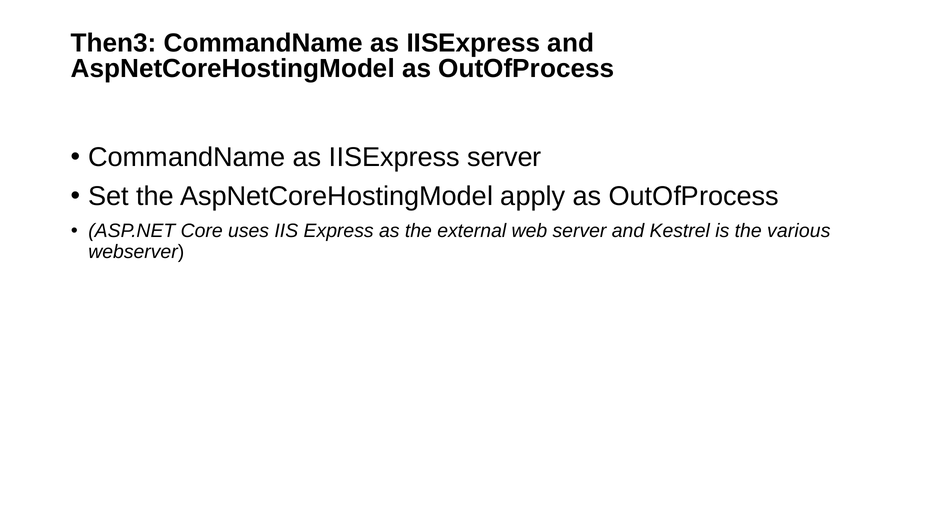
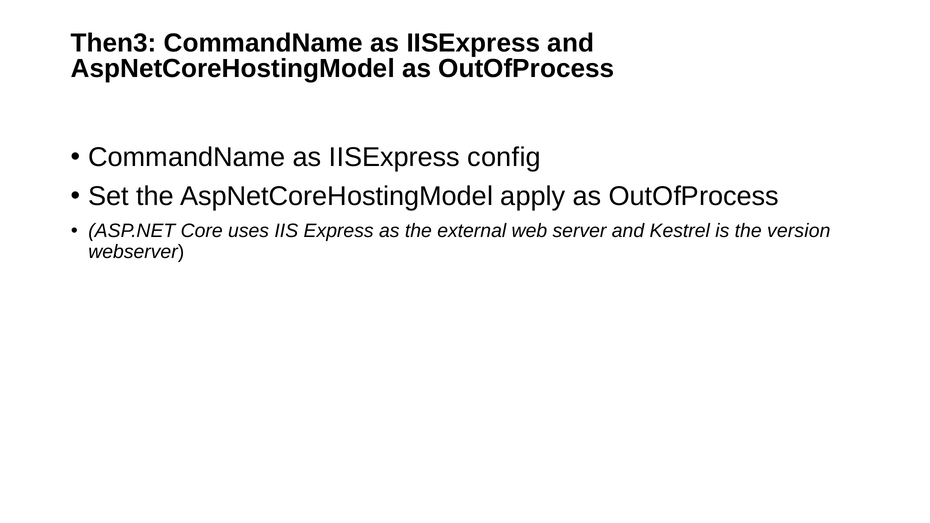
IISExpress server: server -> config
various: various -> version
